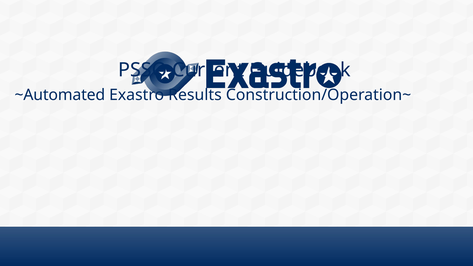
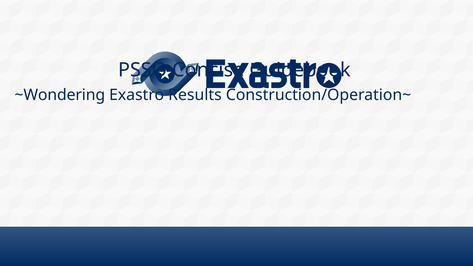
Current: Current -> Concise
~Automated: ~Automated -> ~Wondering
